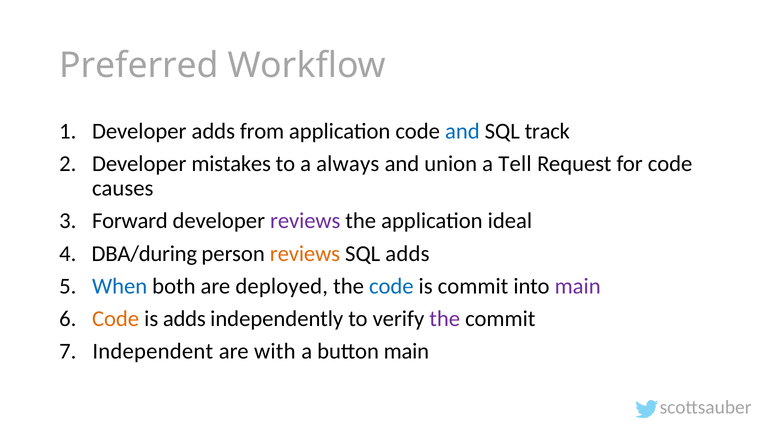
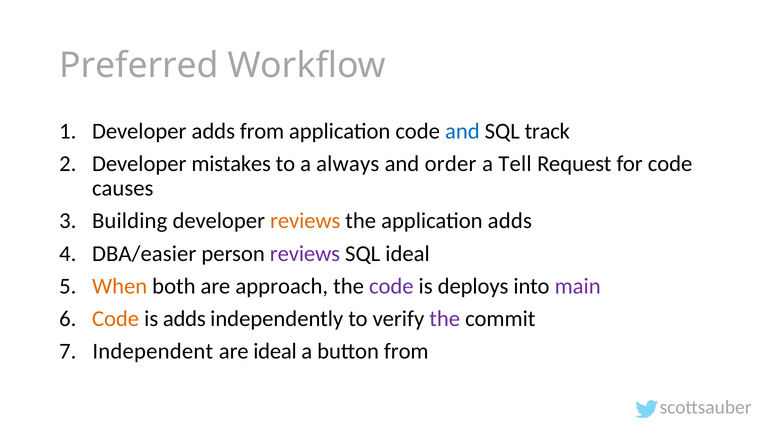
union: union -> order
Forward: Forward -> Building
reviews at (305, 221) colour: purple -> orange
application ideal: ideal -> adds
DBA/during: DBA/during -> DBA/easier
reviews at (305, 254) colour: orange -> purple
SQL adds: adds -> ideal
When colour: blue -> orange
deployed: deployed -> approach
code at (391, 286) colour: blue -> purple
is commit: commit -> deploys
are with: with -> ideal
button main: main -> from
